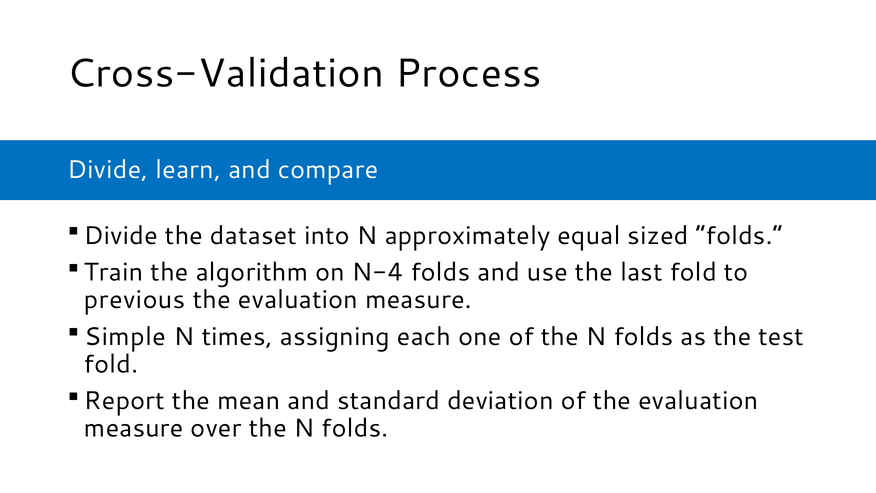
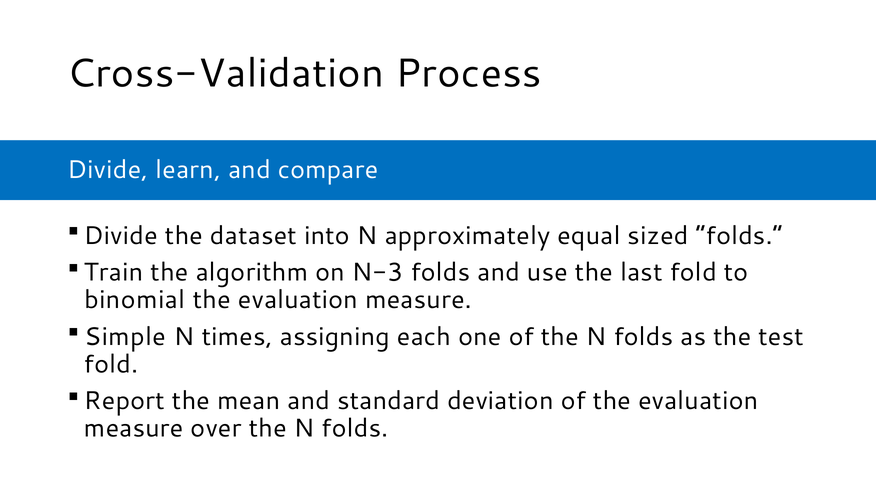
N-4: N-4 -> N-3
previous: previous -> binomial
